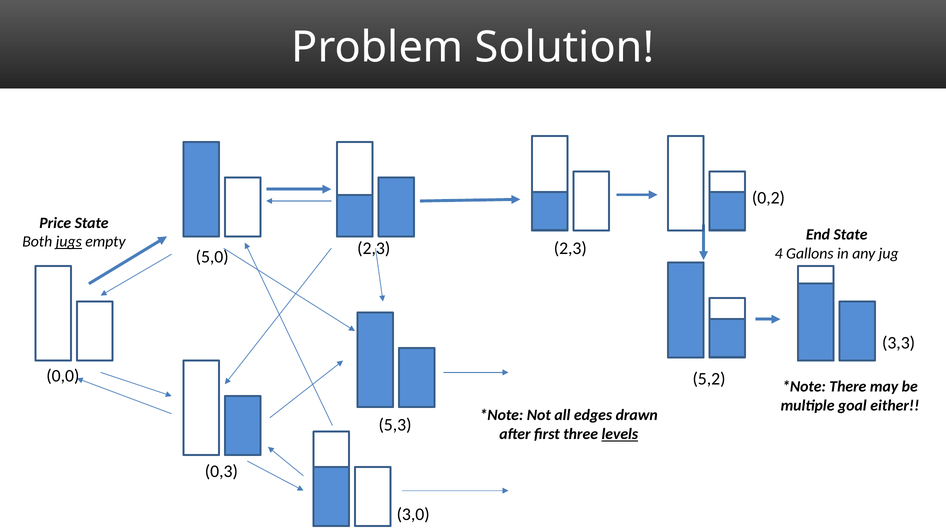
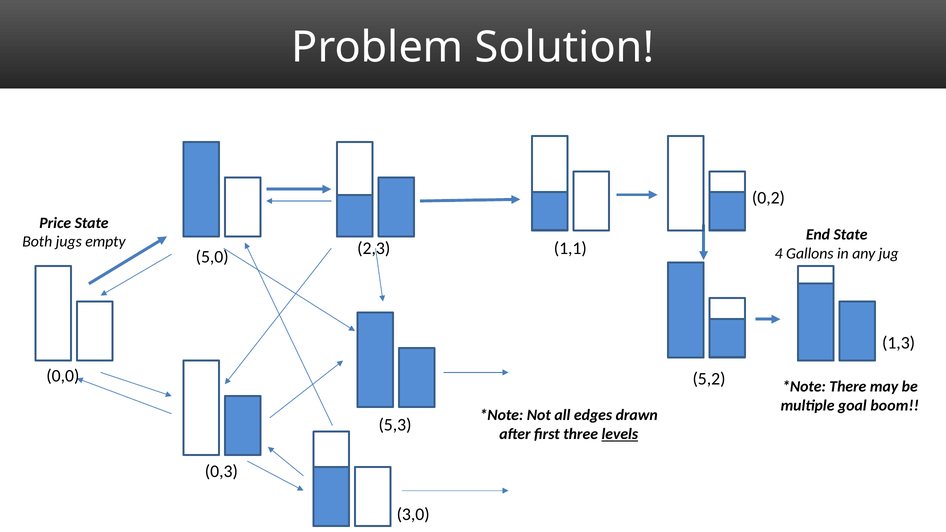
jugs underline: present -> none
2,3 at (570, 249): 2,3 -> 1,1
3,3: 3,3 -> 1,3
either: either -> boom
